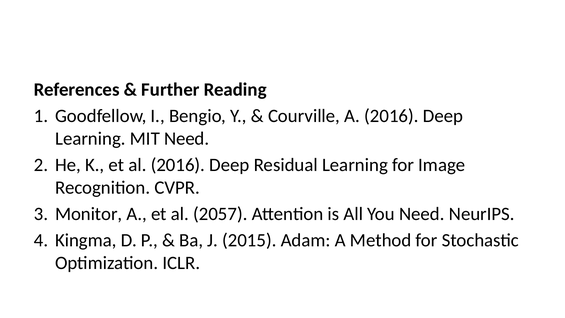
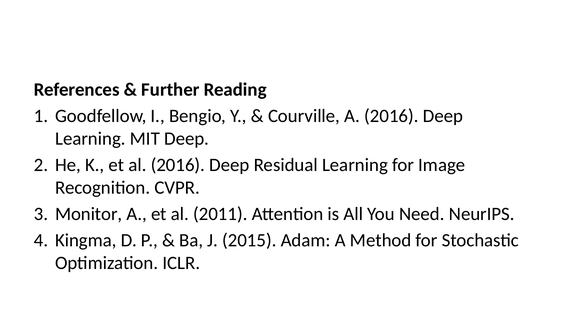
MIT Need: Need -> Deep
2057: 2057 -> 2011
